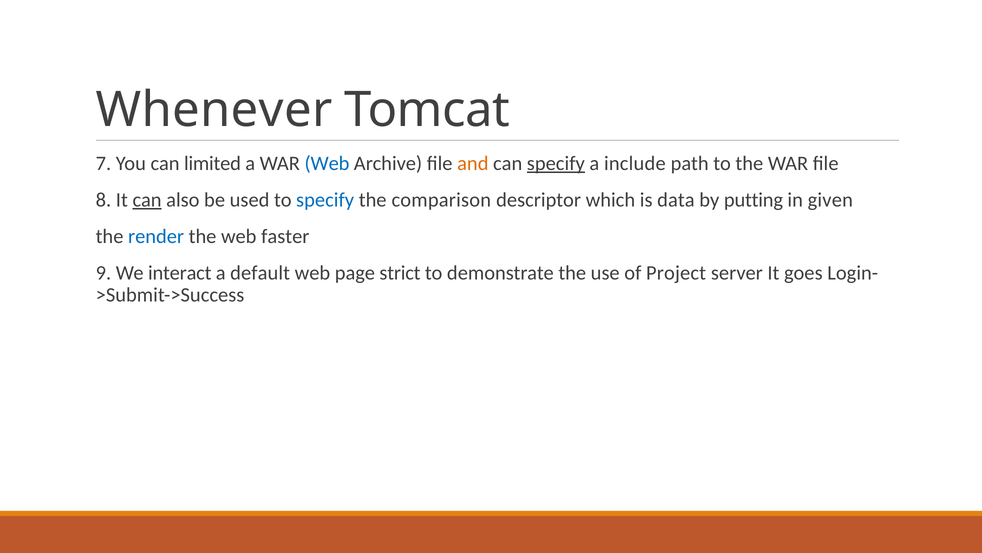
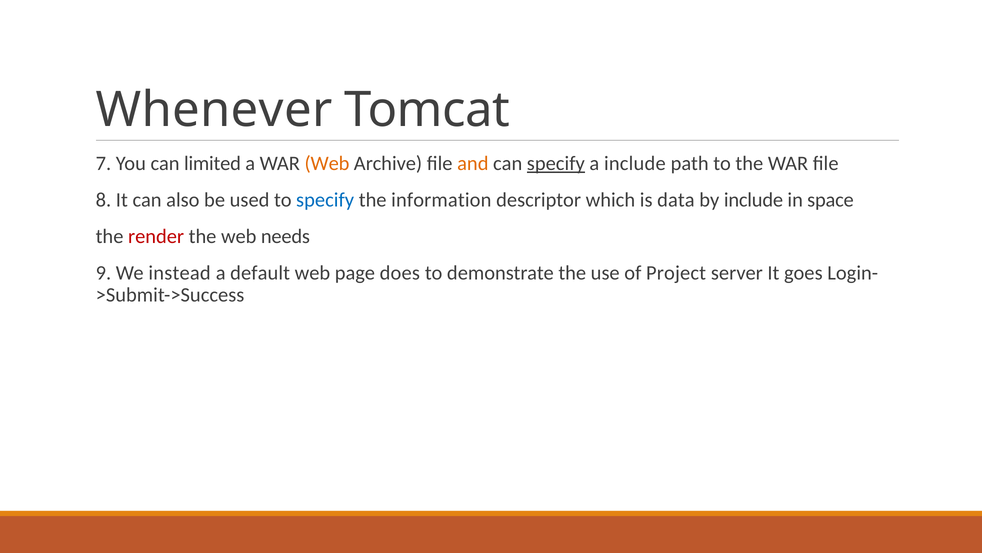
Web at (327, 163) colour: blue -> orange
can at (147, 200) underline: present -> none
comparison: comparison -> information
by putting: putting -> include
given: given -> space
render colour: blue -> red
faster: faster -> needs
interact: interact -> instead
strict: strict -> does
